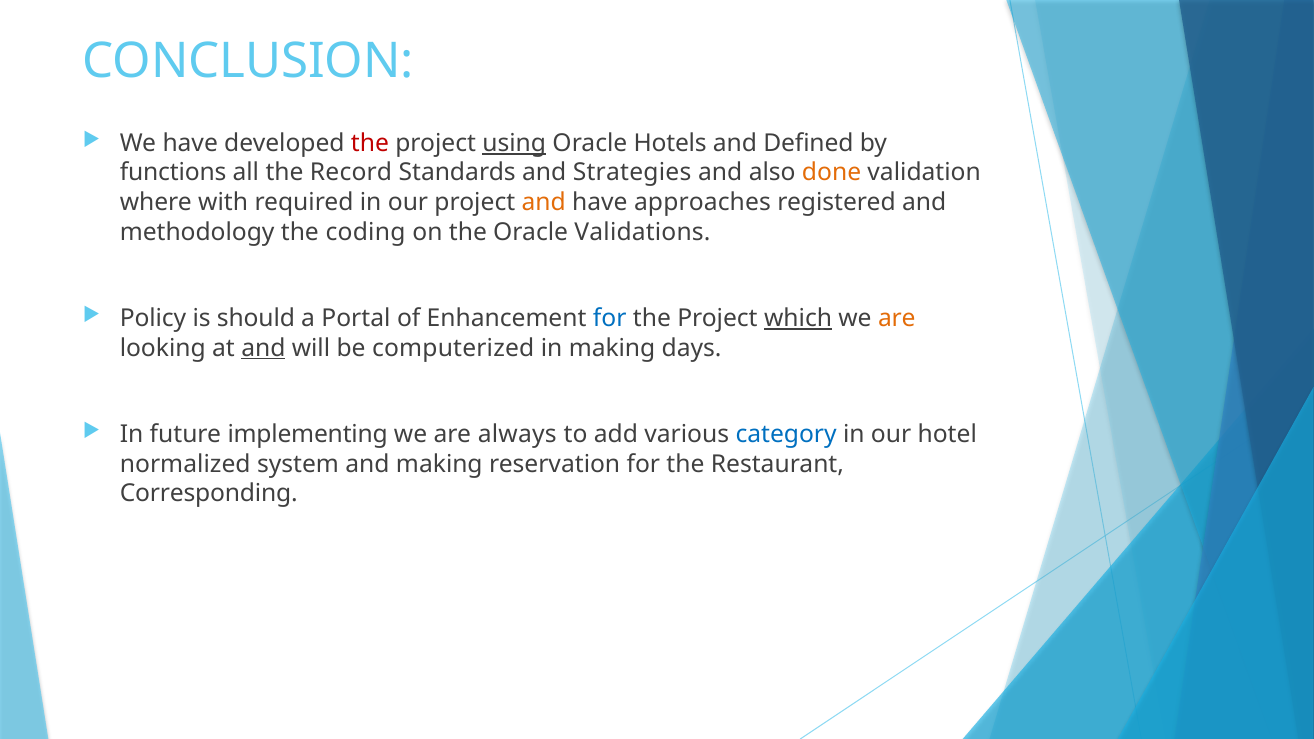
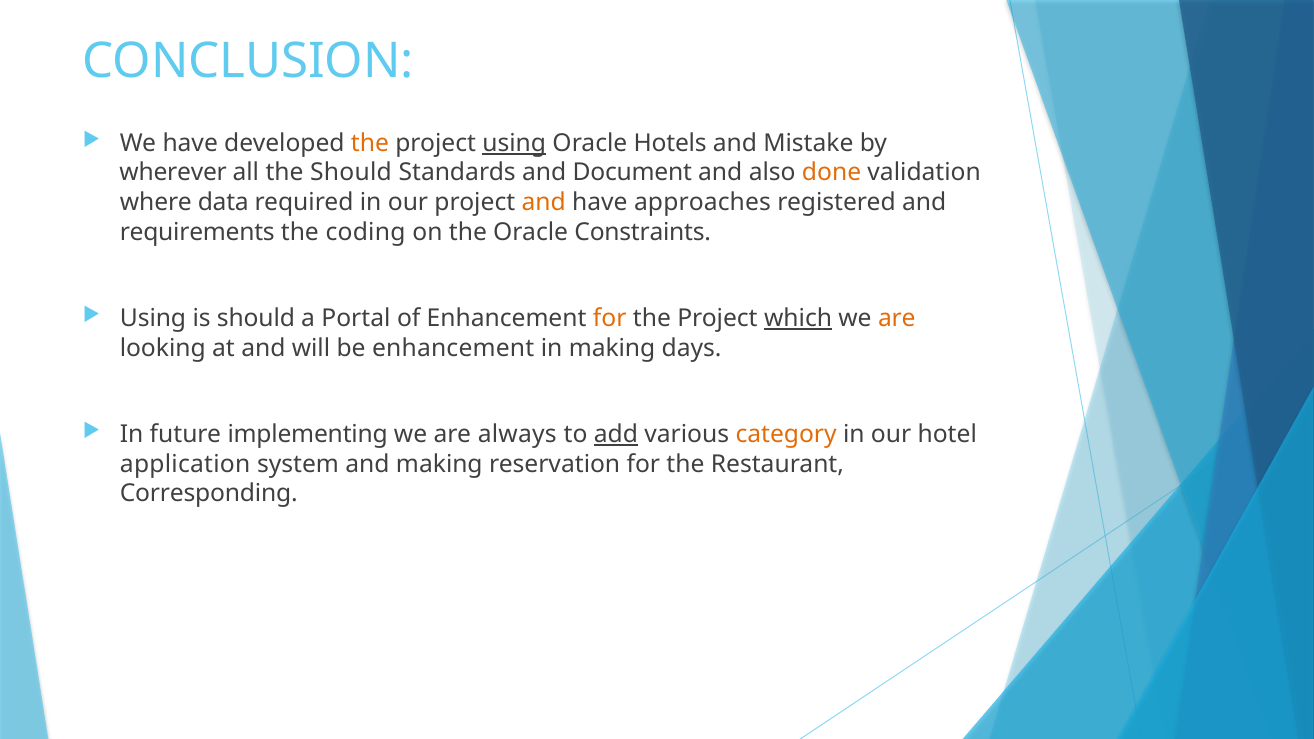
the at (370, 143) colour: red -> orange
Defined: Defined -> Mistake
functions: functions -> wherever
the Record: Record -> Should
Strategies: Strategies -> Document
with: with -> data
methodology: methodology -> requirements
Validations: Validations -> Constraints
Policy at (153, 319): Policy -> Using
for at (610, 319) colour: blue -> orange
and at (263, 348) underline: present -> none
be computerized: computerized -> enhancement
add underline: none -> present
category colour: blue -> orange
normalized: normalized -> application
